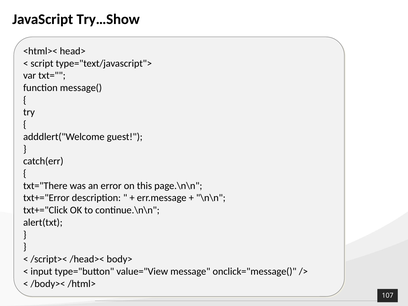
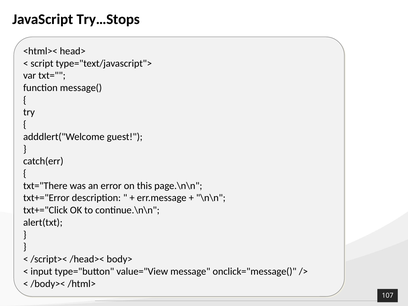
Try…Show: Try…Show -> Try…Stops
